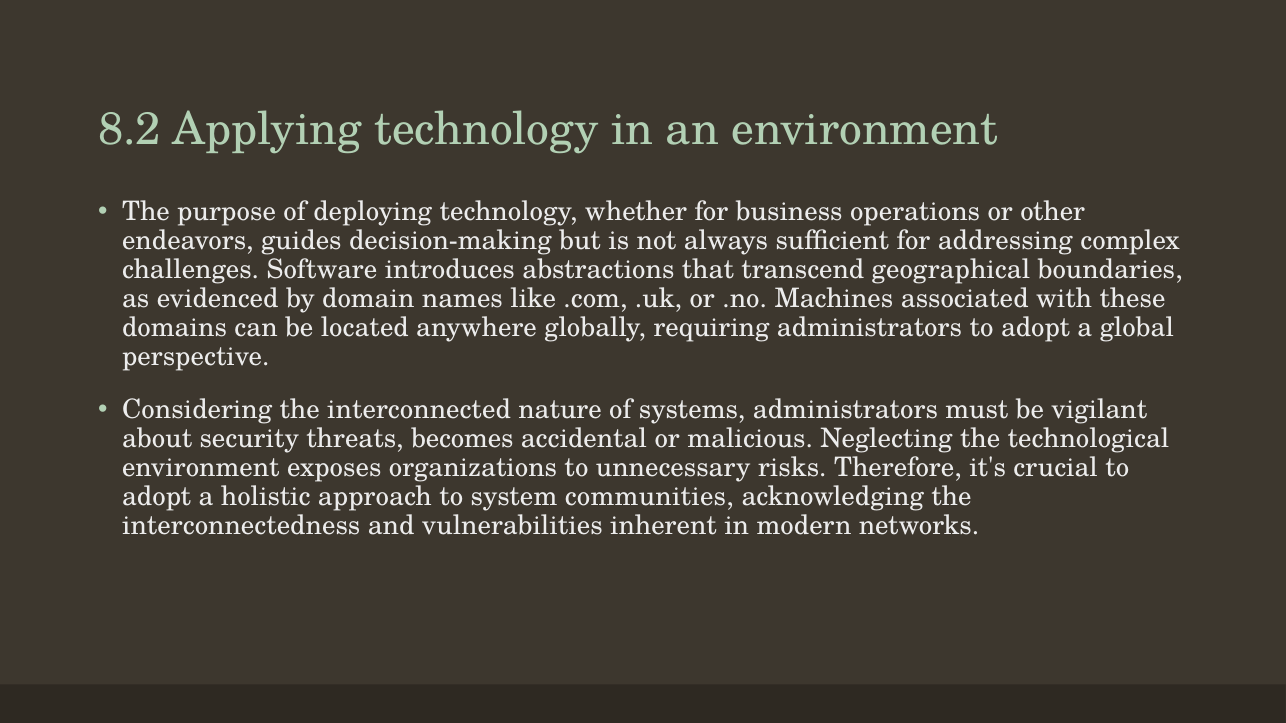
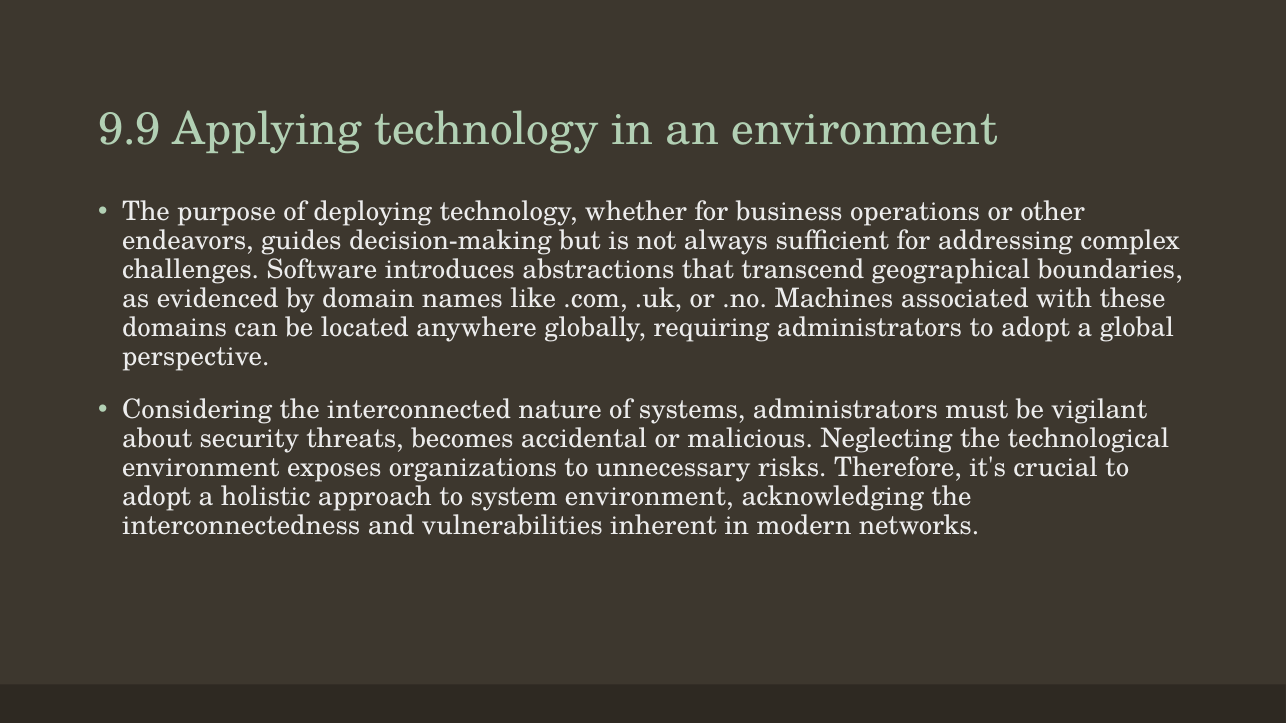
8.2: 8.2 -> 9.9
system communities: communities -> environment
